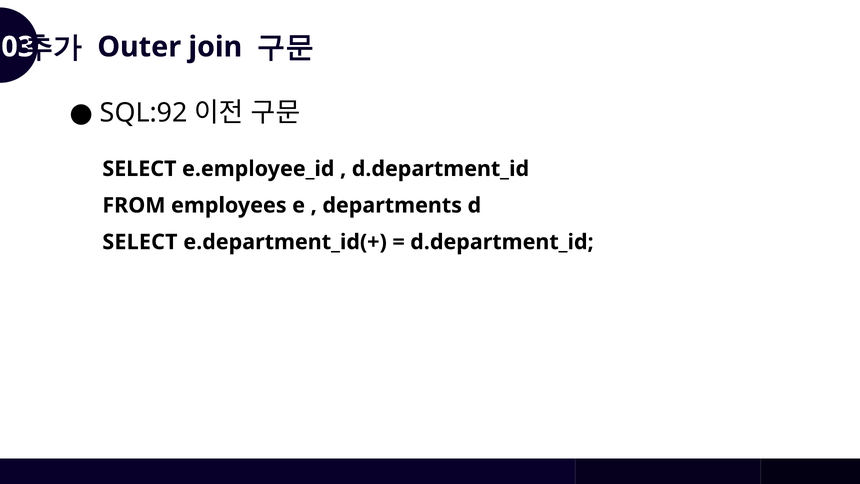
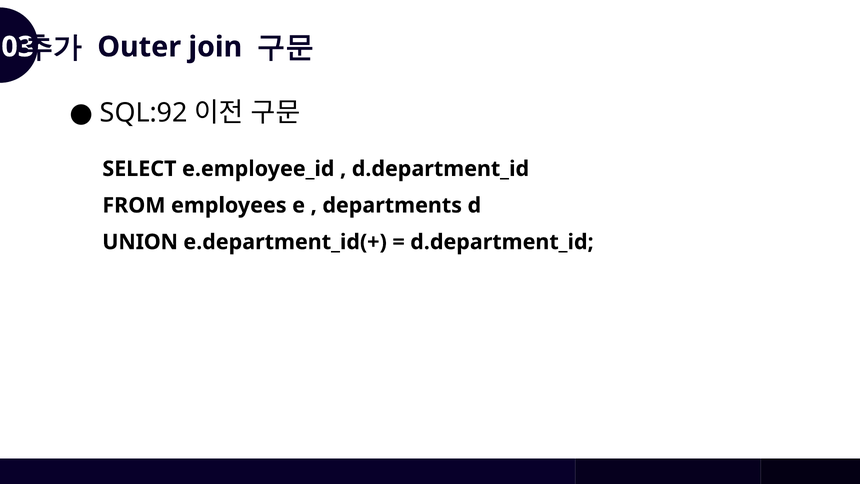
SELECT at (140, 242): SELECT -> UNION
